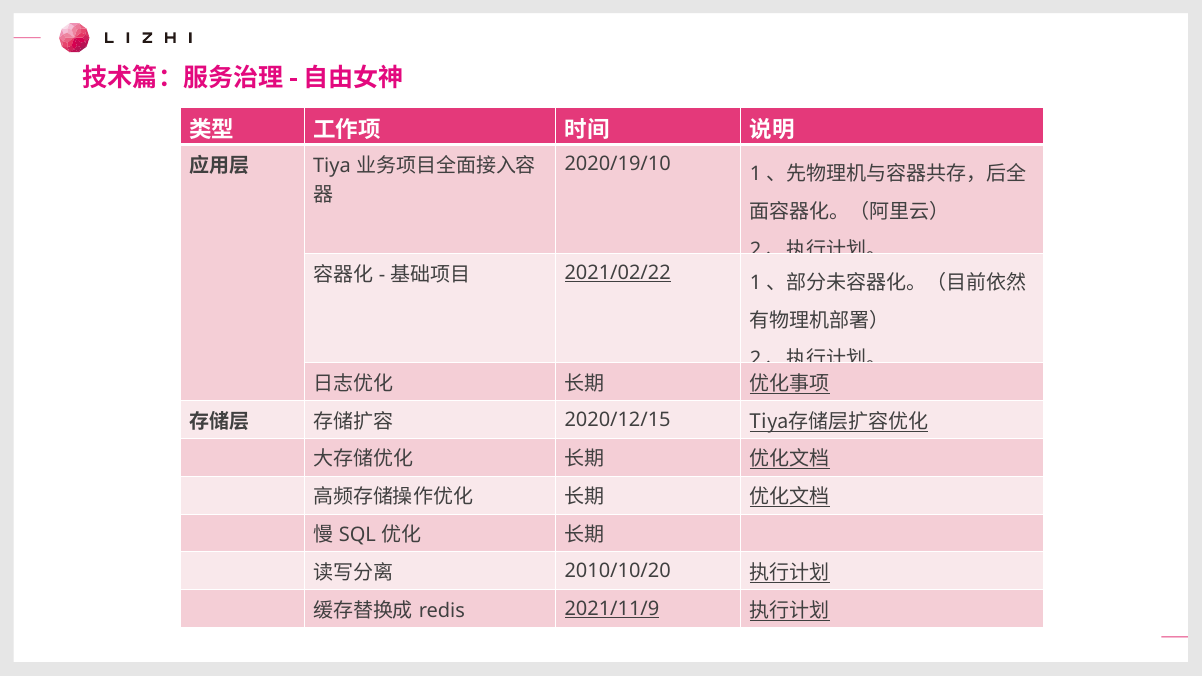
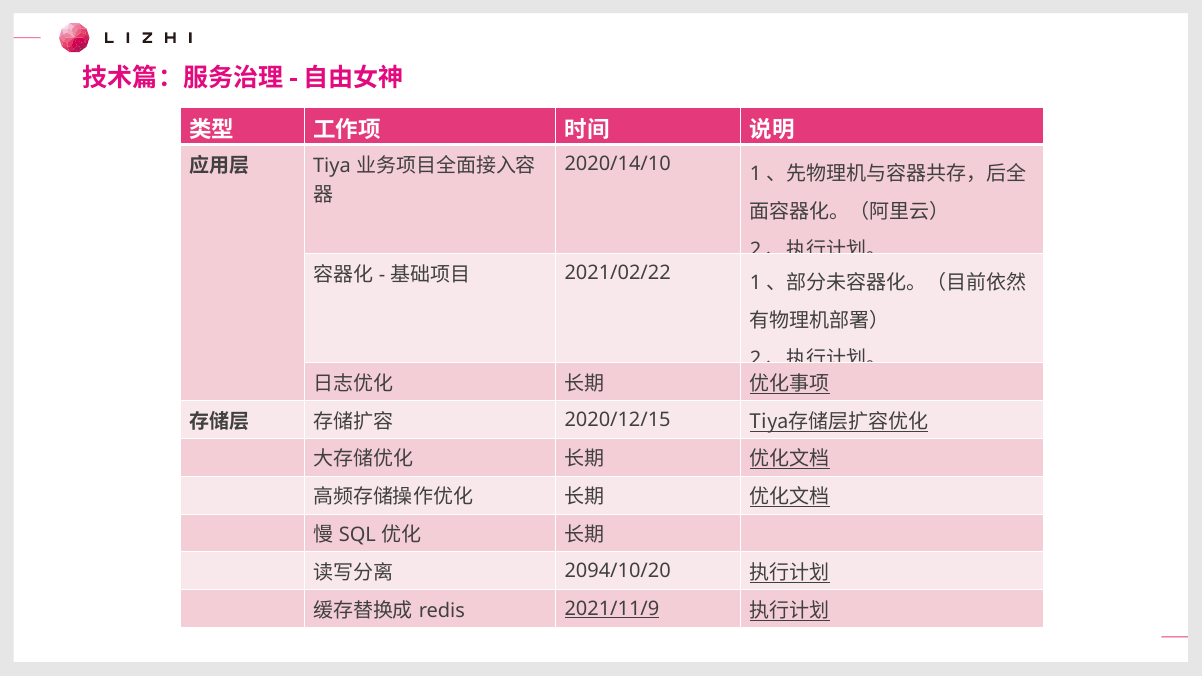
2020/19/10: 2020/19/10 -> 2020/14/10
2021/02/22 underline: present -> none
2010/10/20: 2010/10/20 -> 2094/10/20
